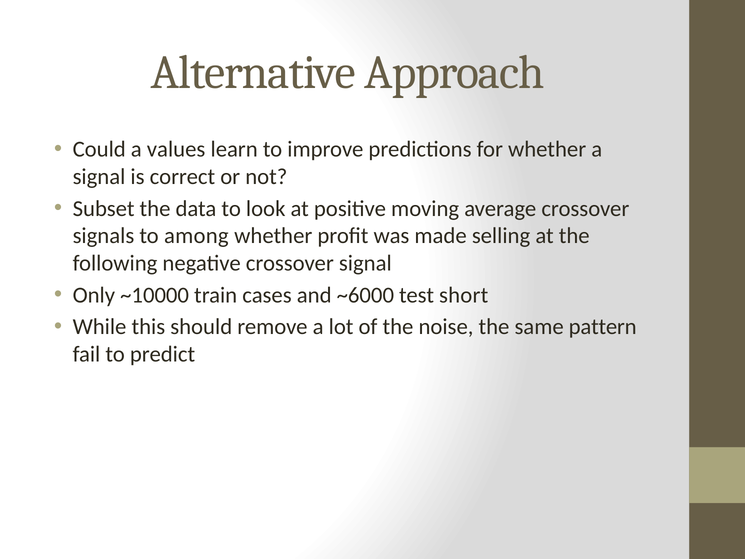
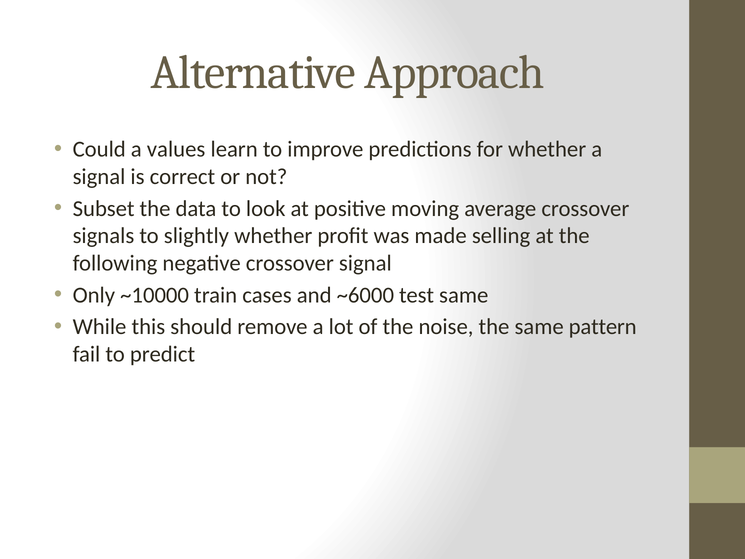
among: among -> slightly
test short: short -> same
